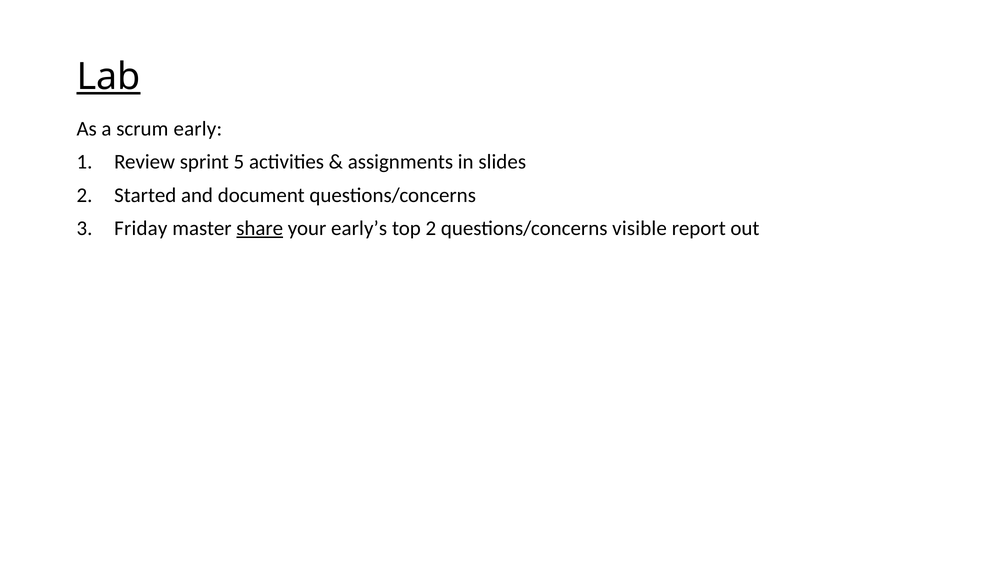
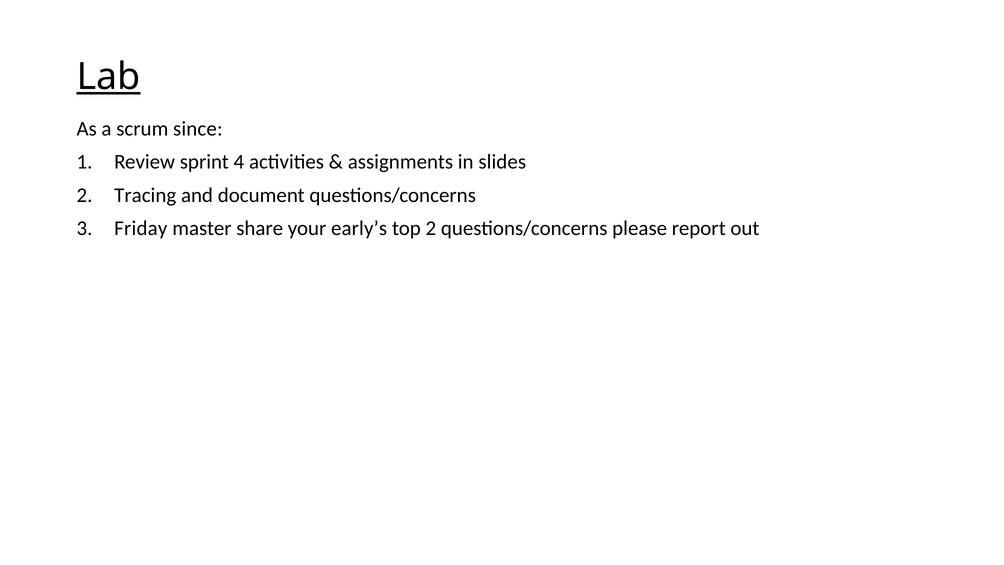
early: early -> since
5: 5 -> 4
Started: Started -> Tracing
share underline: present -> none
visible: visible -> please
